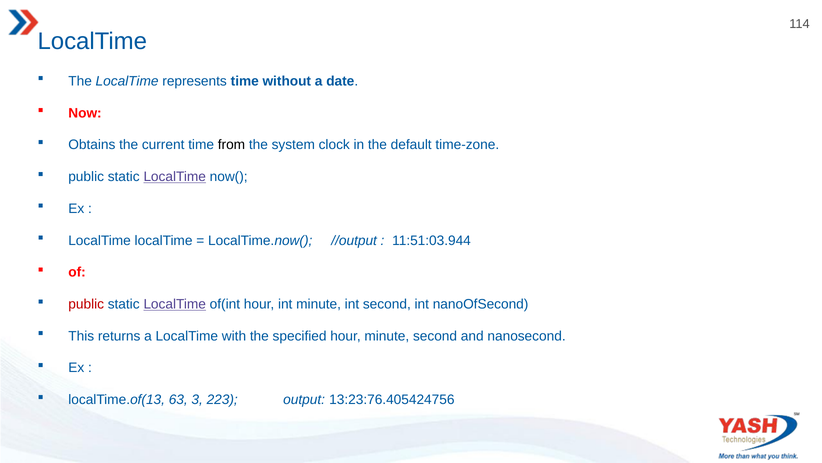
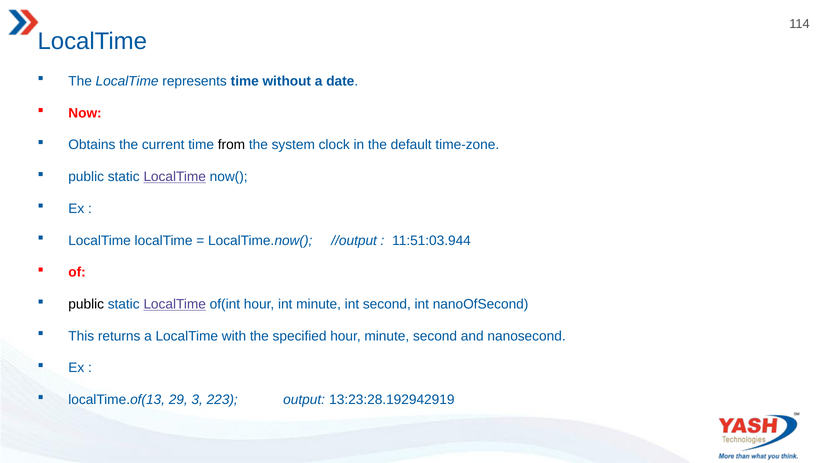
public at (86, 304) colour: red -> black
63: 63 -> 29
13:23:76.405424756: 13:23:76.405424756 -> 13:23:28.192942919
